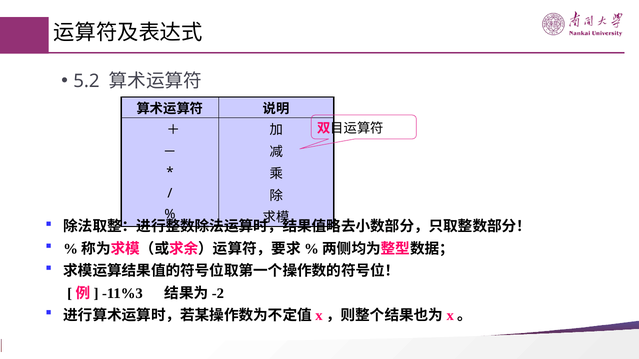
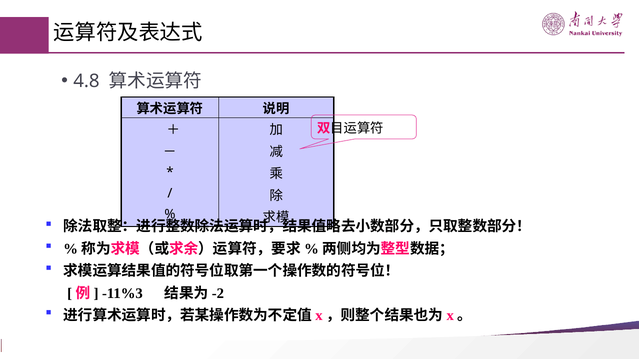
5.2: 5.2 -> 4.8
